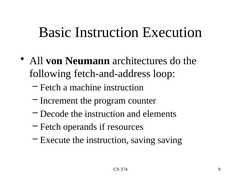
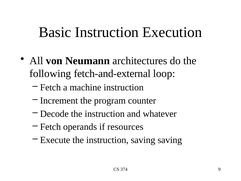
fetch-and-address: fetch-and-address -> fetch-and-external
elements: elements -> whatever
